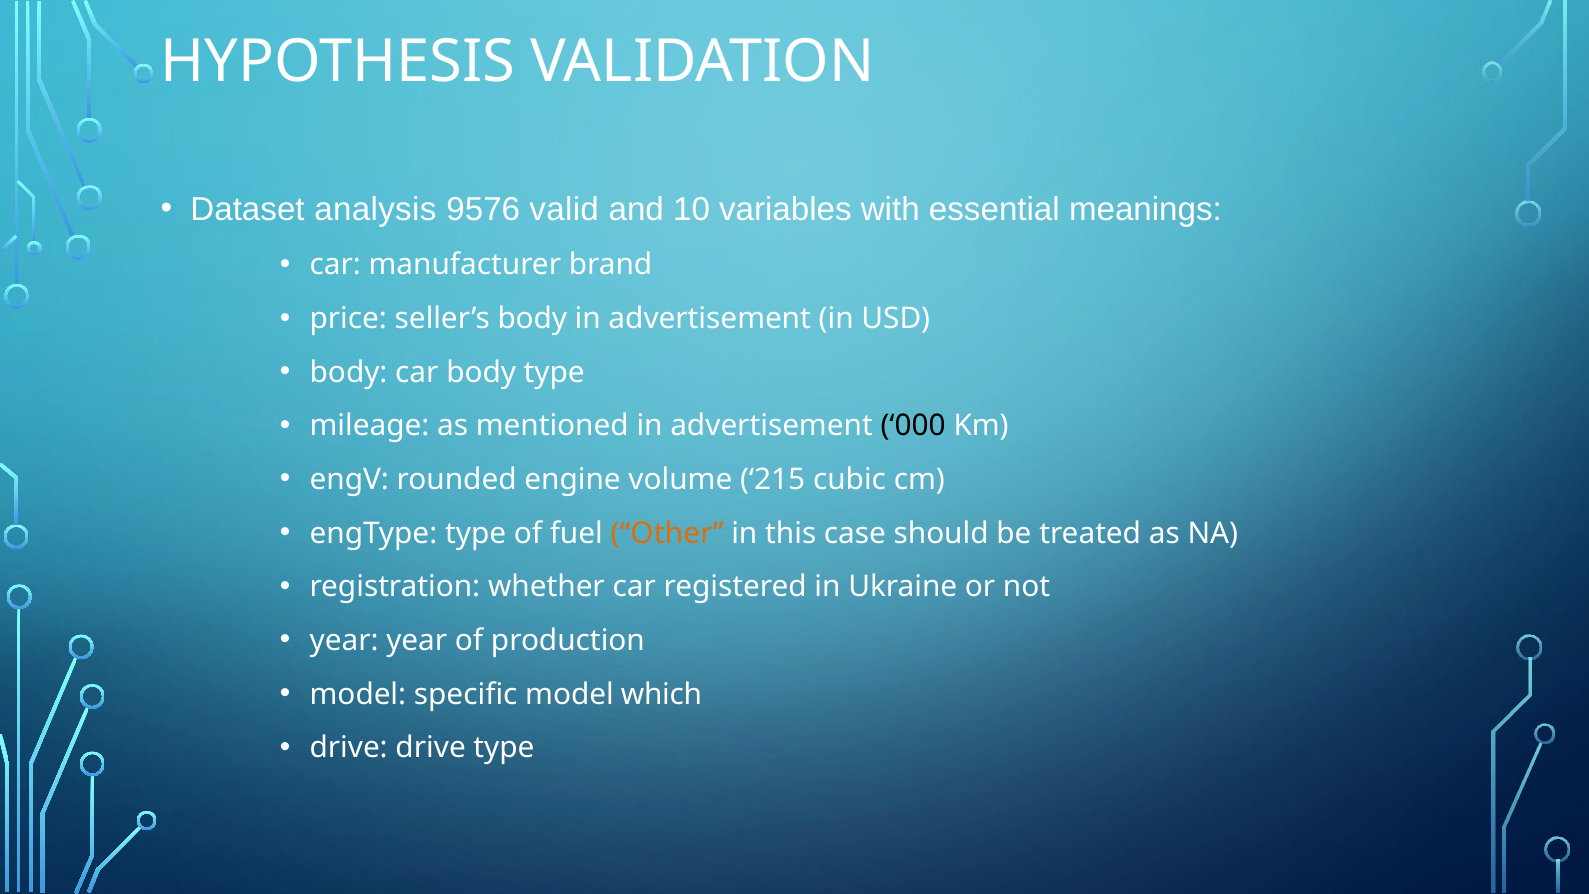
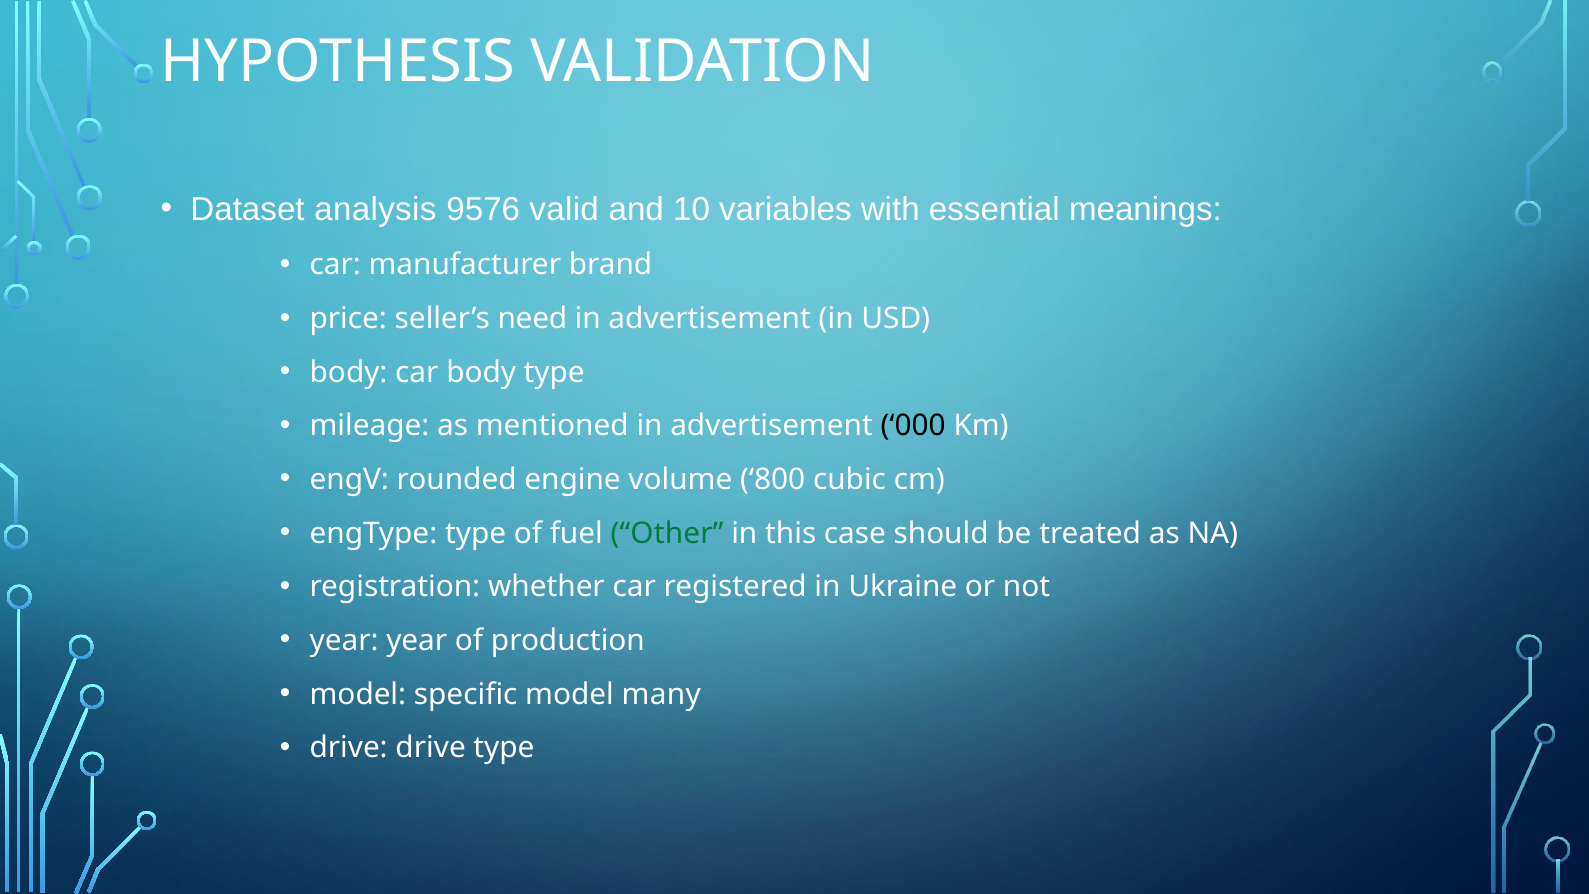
seller’s body: body -> need
215: 215 -> 800
Other colour: orange -> green
which: which -> many
